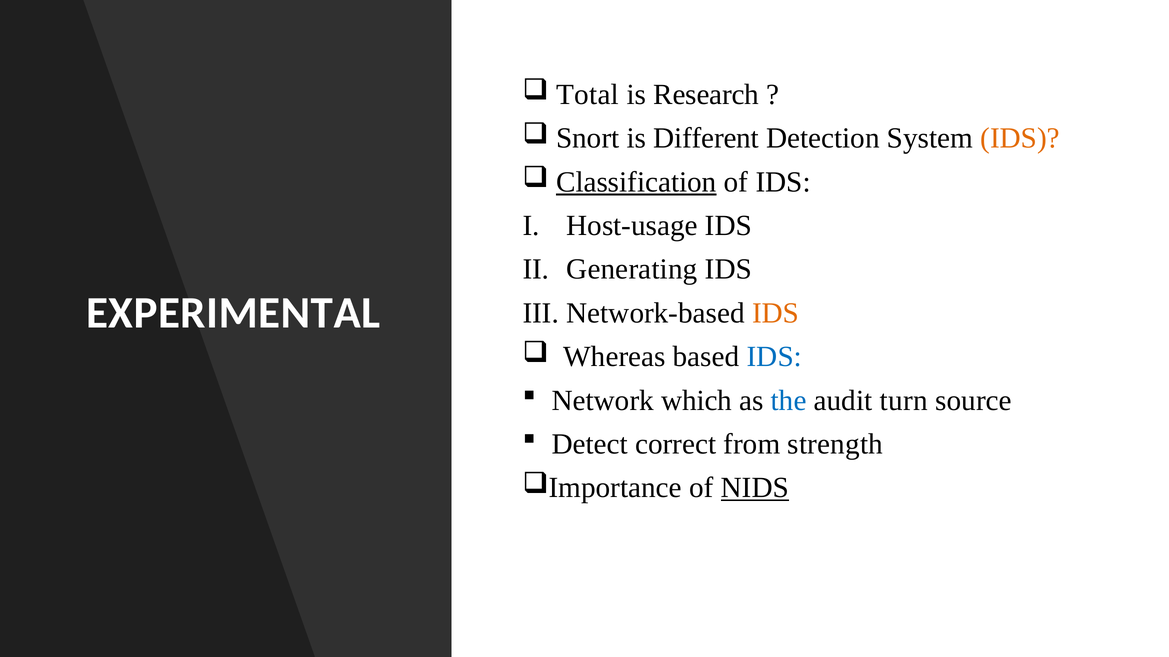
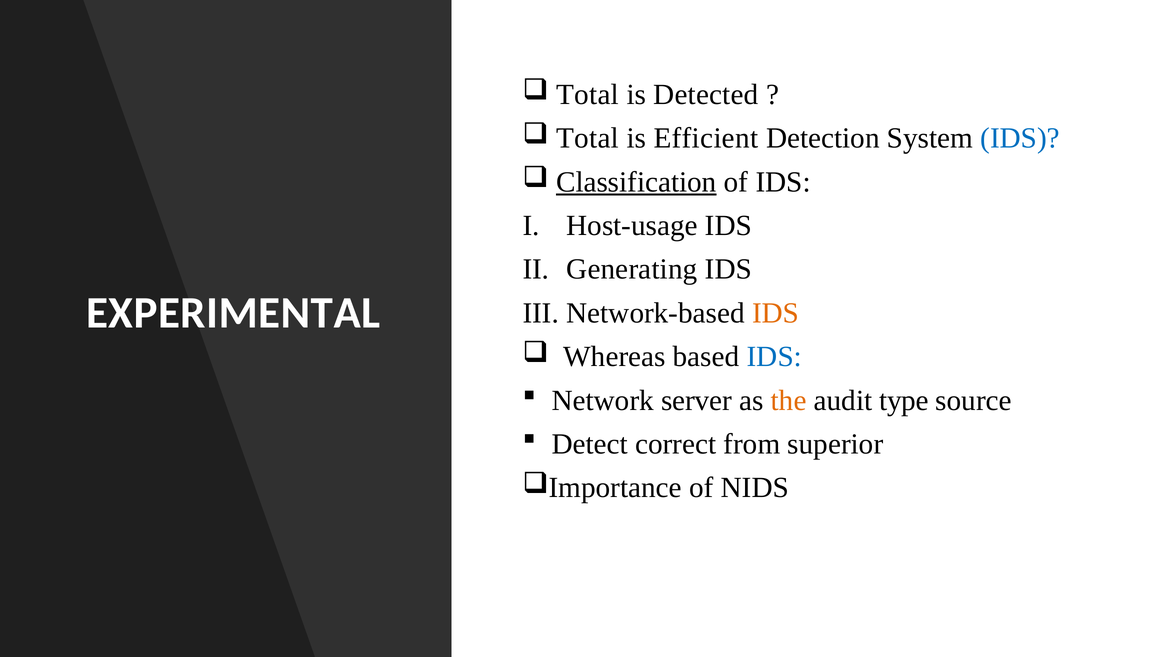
Research: Research -> Detected
Snort at (588, 138): Snort -> Total
Different: Different -> Efficient
IDS at (1020, 138) colour: orange -> blue
which: which -> server
the colour: blue -> orange
turn: turn -> type
strength: strength -> superior
NIDS underline: present -> none
